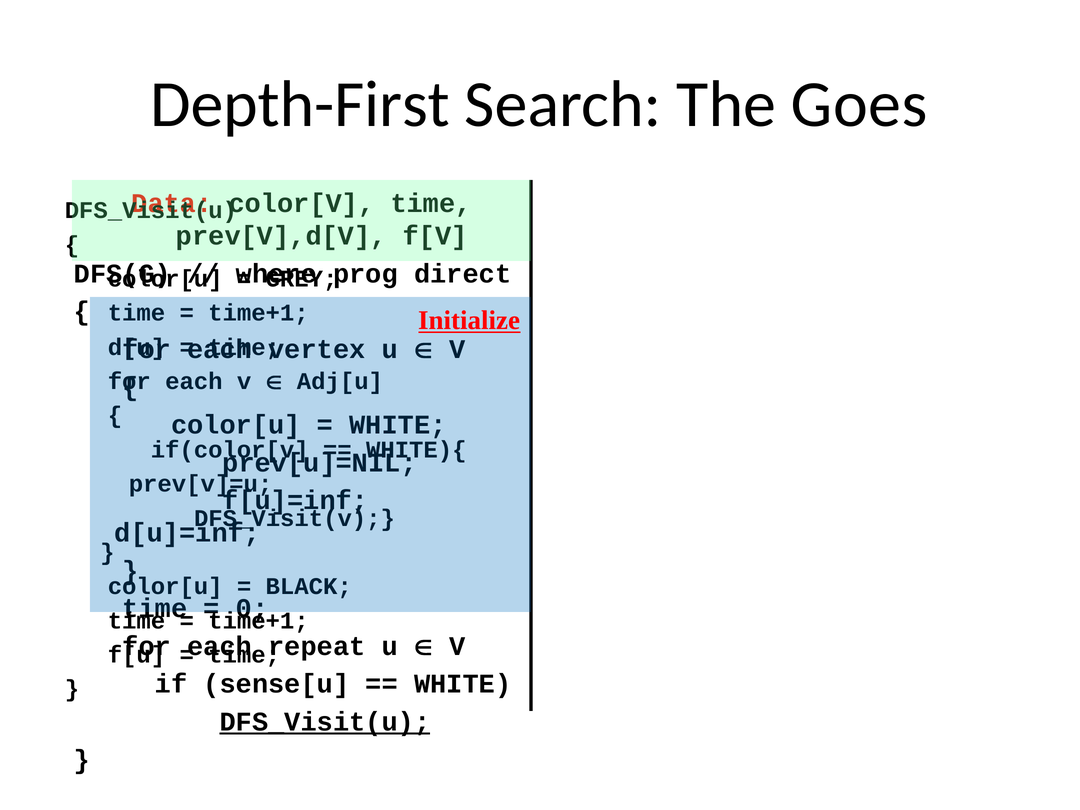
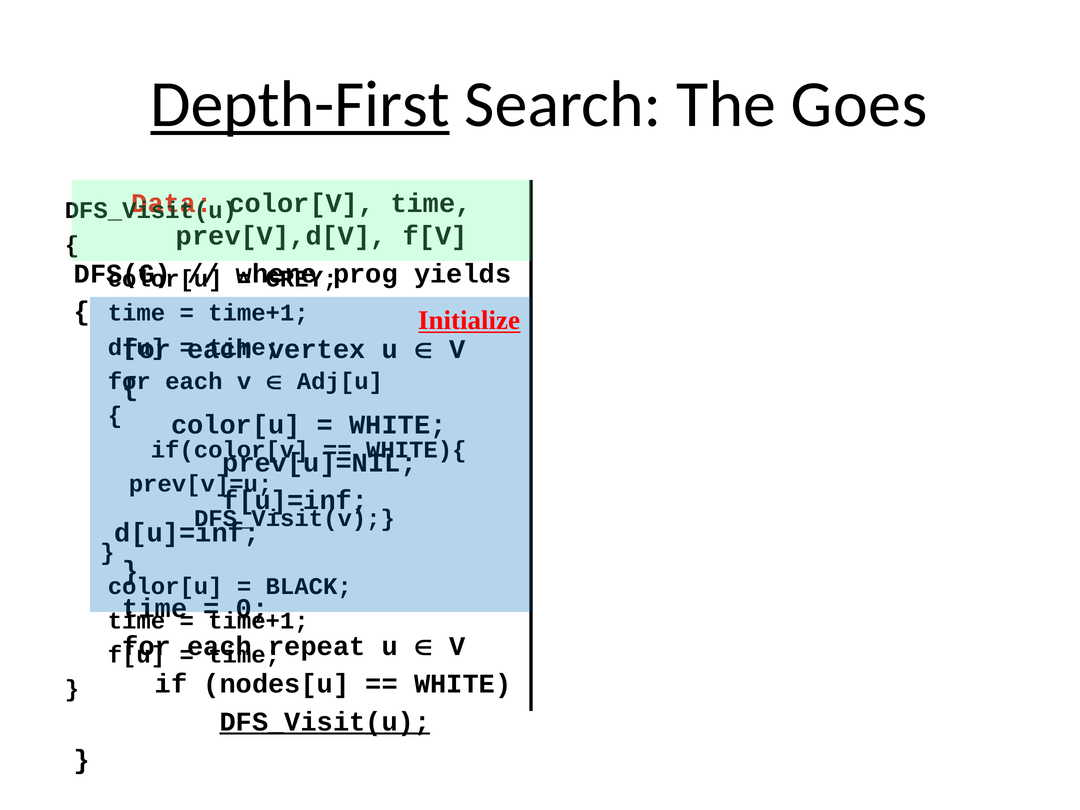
Depth-First underline: none -> present
direct: direct -> yields
sense[u: sense[u -> nodes[u
